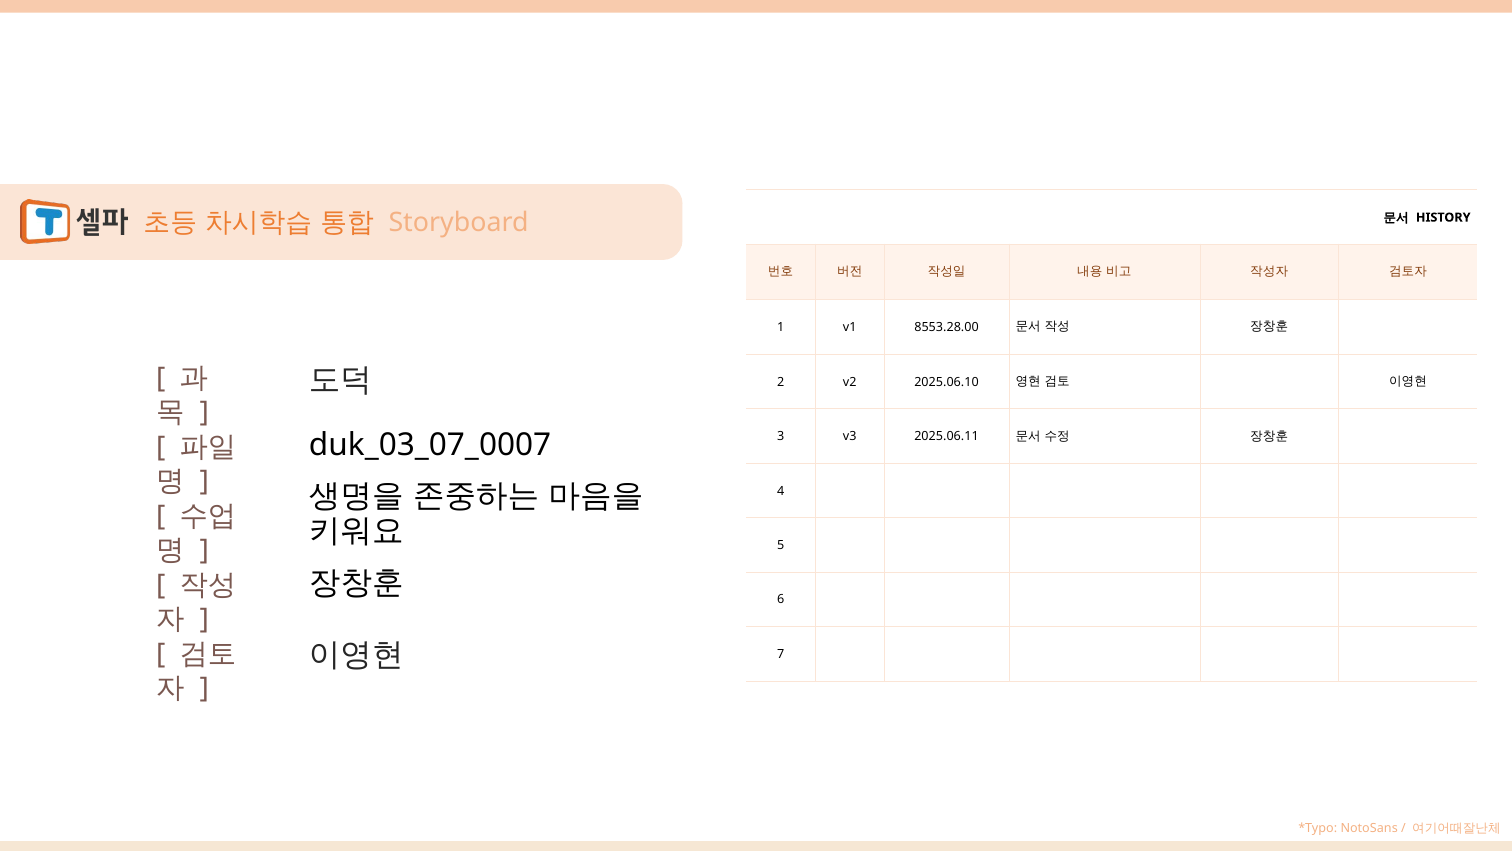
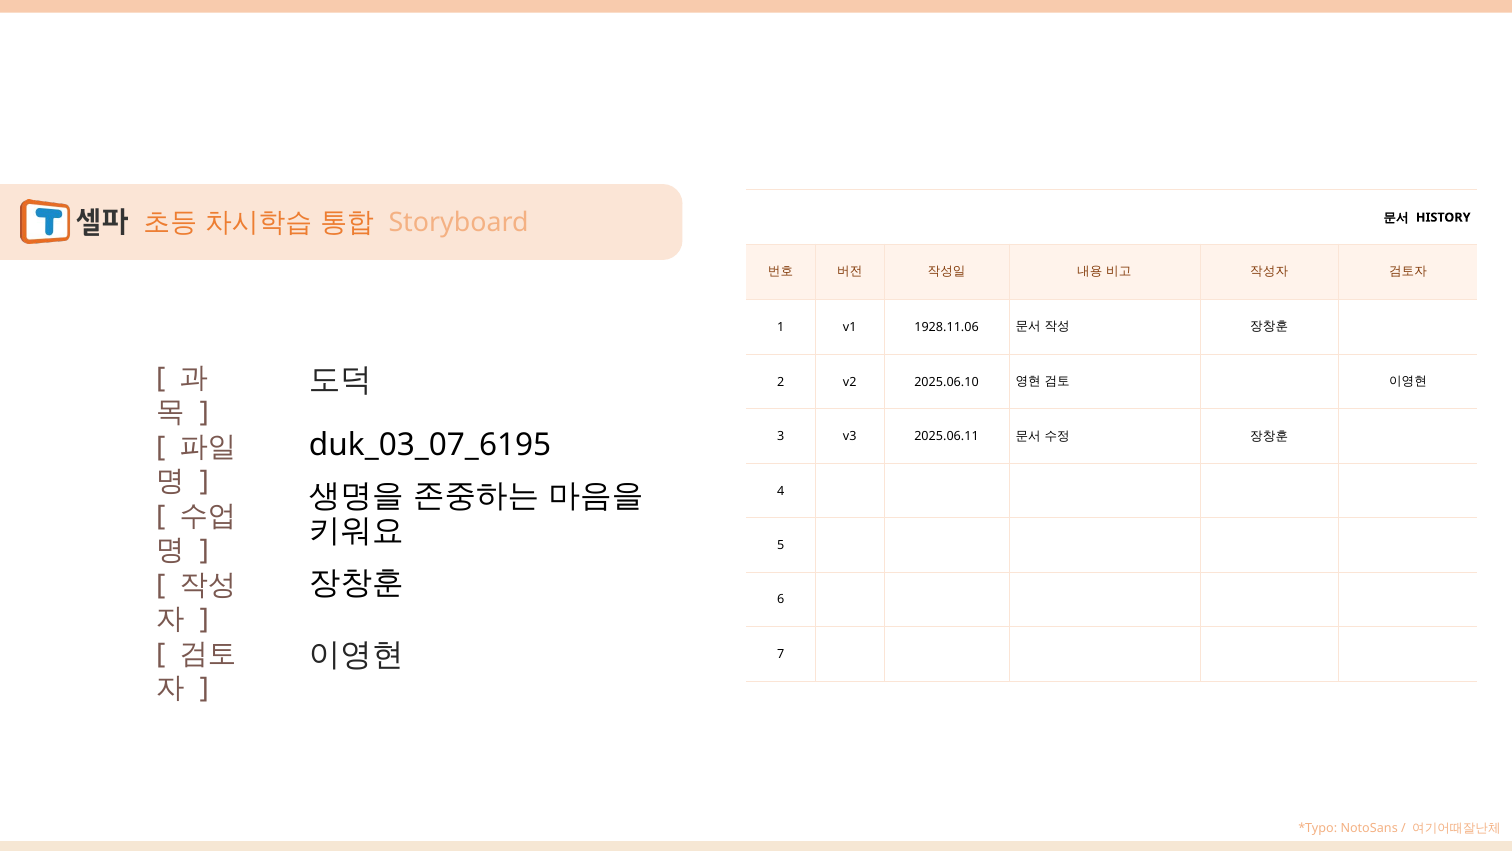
8553.28.00: 8553.28.00 -> 1928.11.06
duk_03_07_0007: duk_03_07_0007 -> duk_03_07_6195
